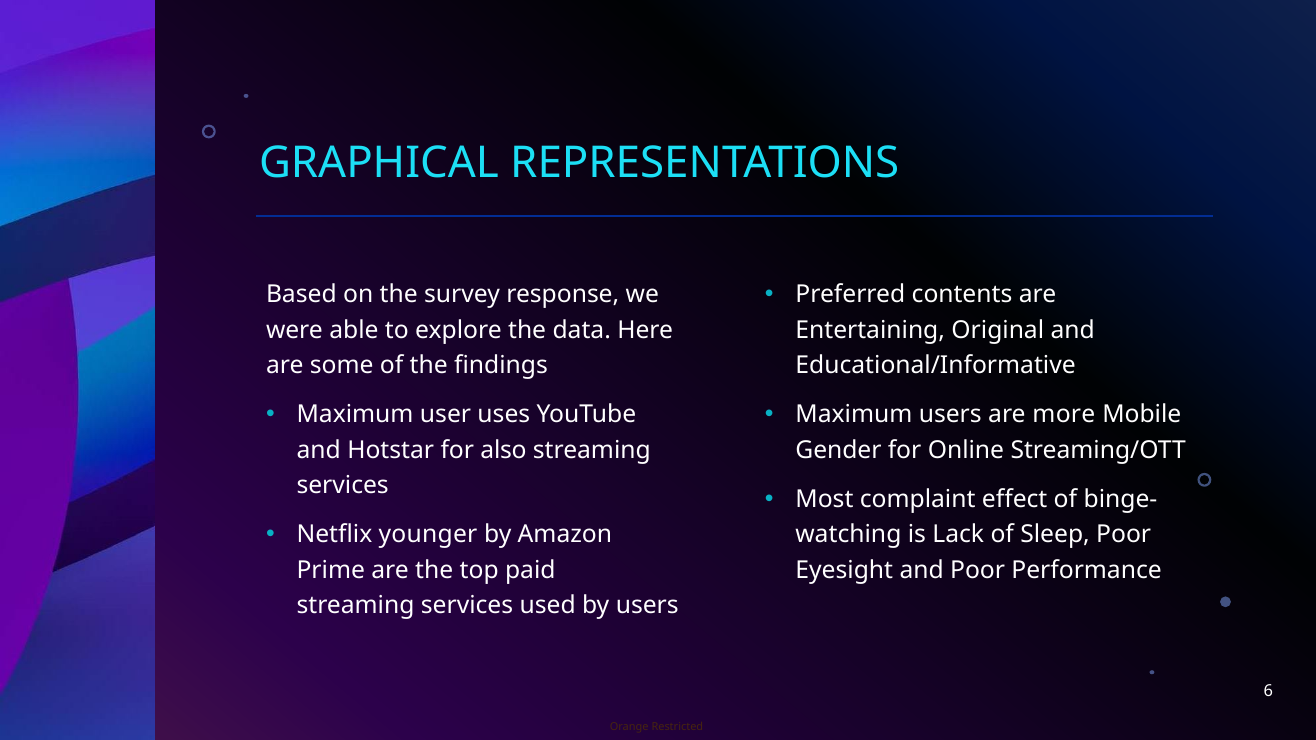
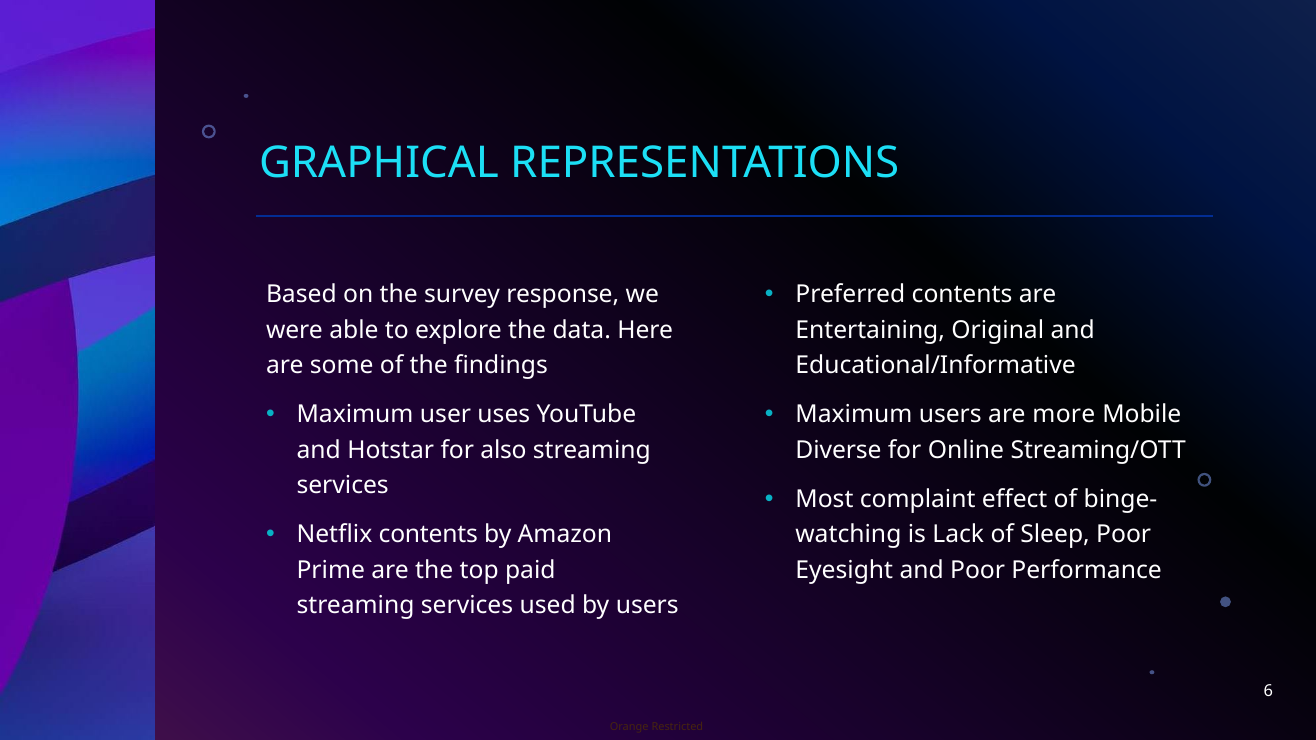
Gender: Gender -> Diverse
Netflix younger: younger -> contents
